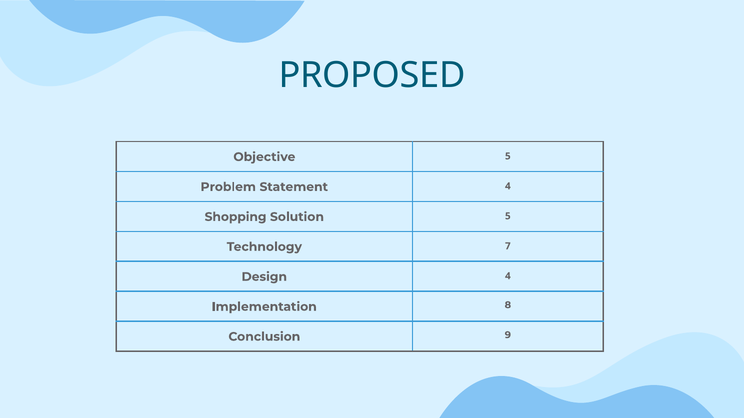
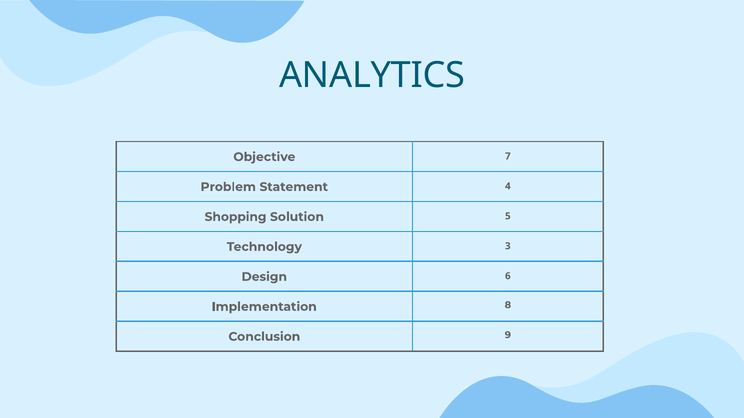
PROPOSED: PROPOSED -> ANALYTICS
Objective 5: 5 -> 7
7: 7 -> 3
Design 4: 4 -> 6
